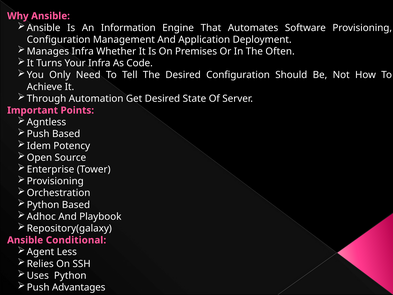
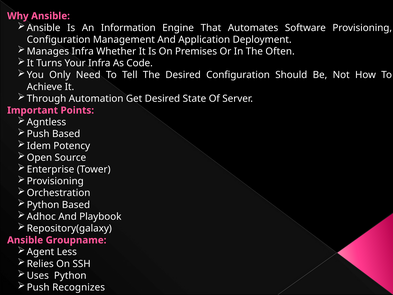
Conditional: Conditional -> Groupname
Advantages: Advantages -> Recognizes
